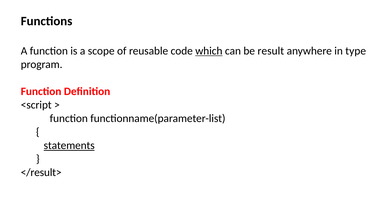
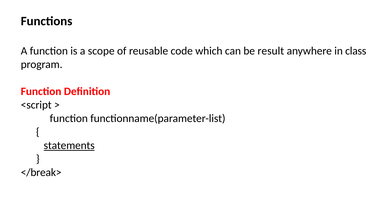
which underline: present -> none
type: type -> class
</result>: </result> -> </break>
